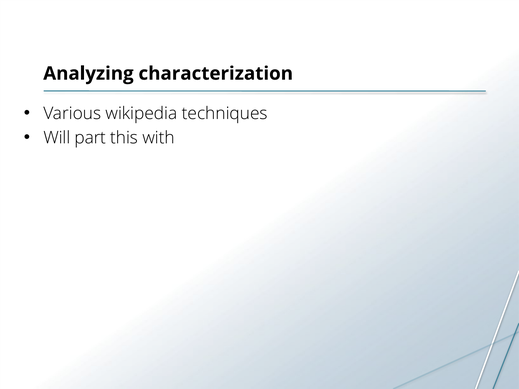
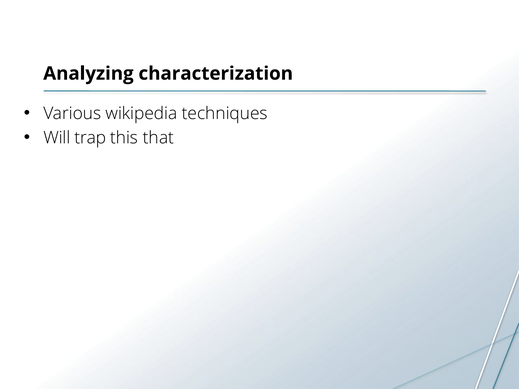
part: part -> trap
with: with -> that
